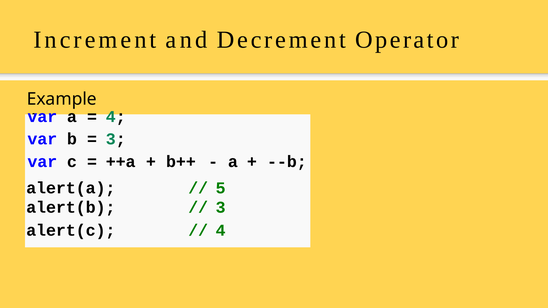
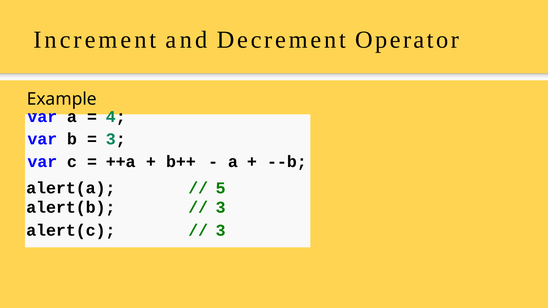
4 at (221, 230): 4 -> 3
